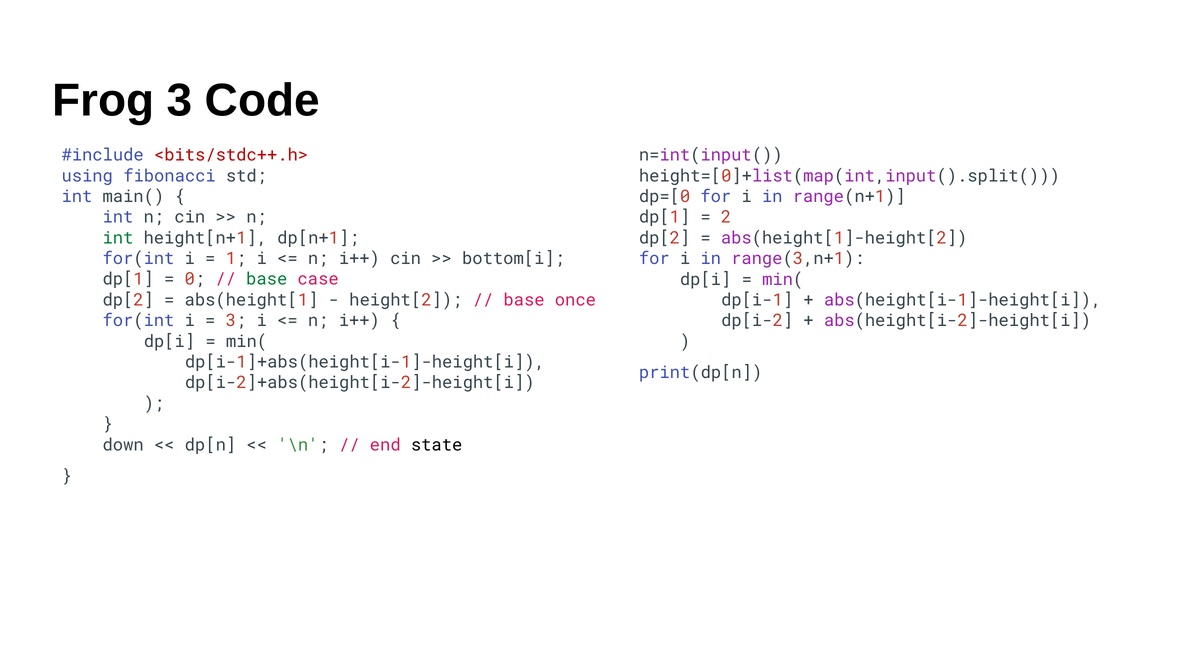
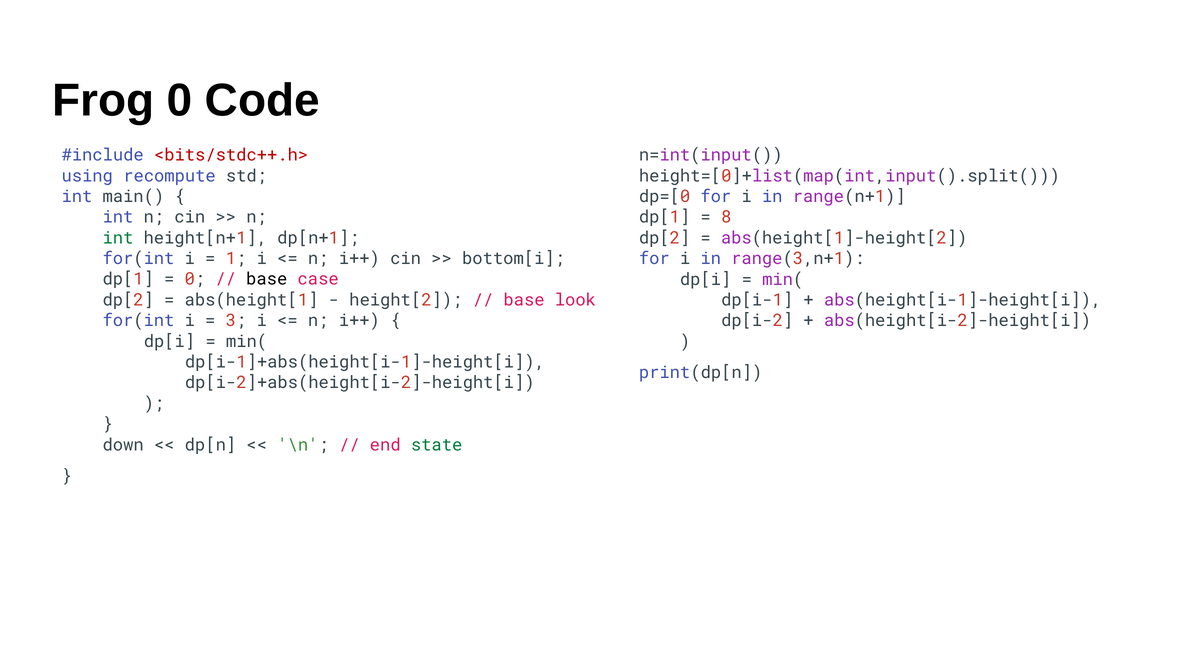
Frog 3: 3 -> 0
fibonacci: fibonacci -> recompute
2: 2 -> 8
base at (267, 279) colour: green -> black
once: once -> look
state colour: black -> green
